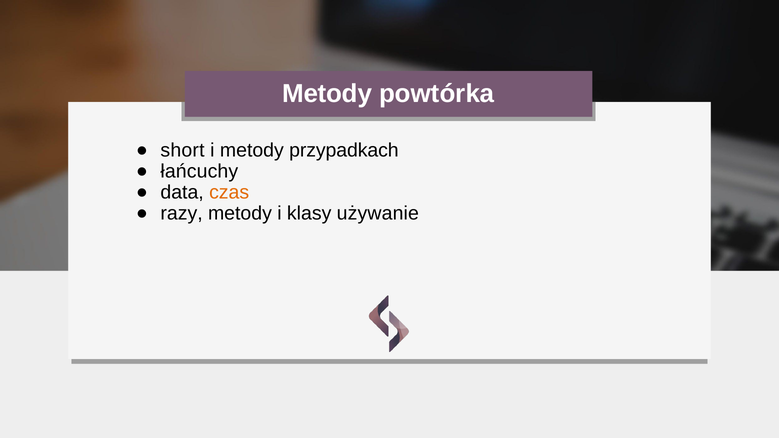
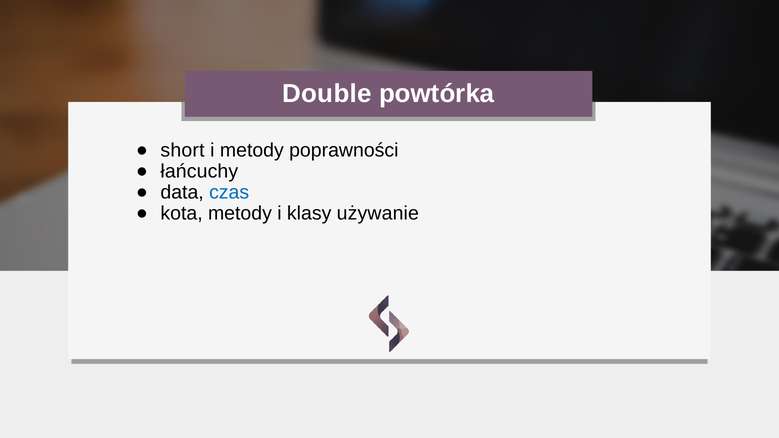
Metody at (327, 94): Metody -> Double
przypadkach: przypadkach -> poprawności
czas colour: orange -> blue
razy: razy -> kota
